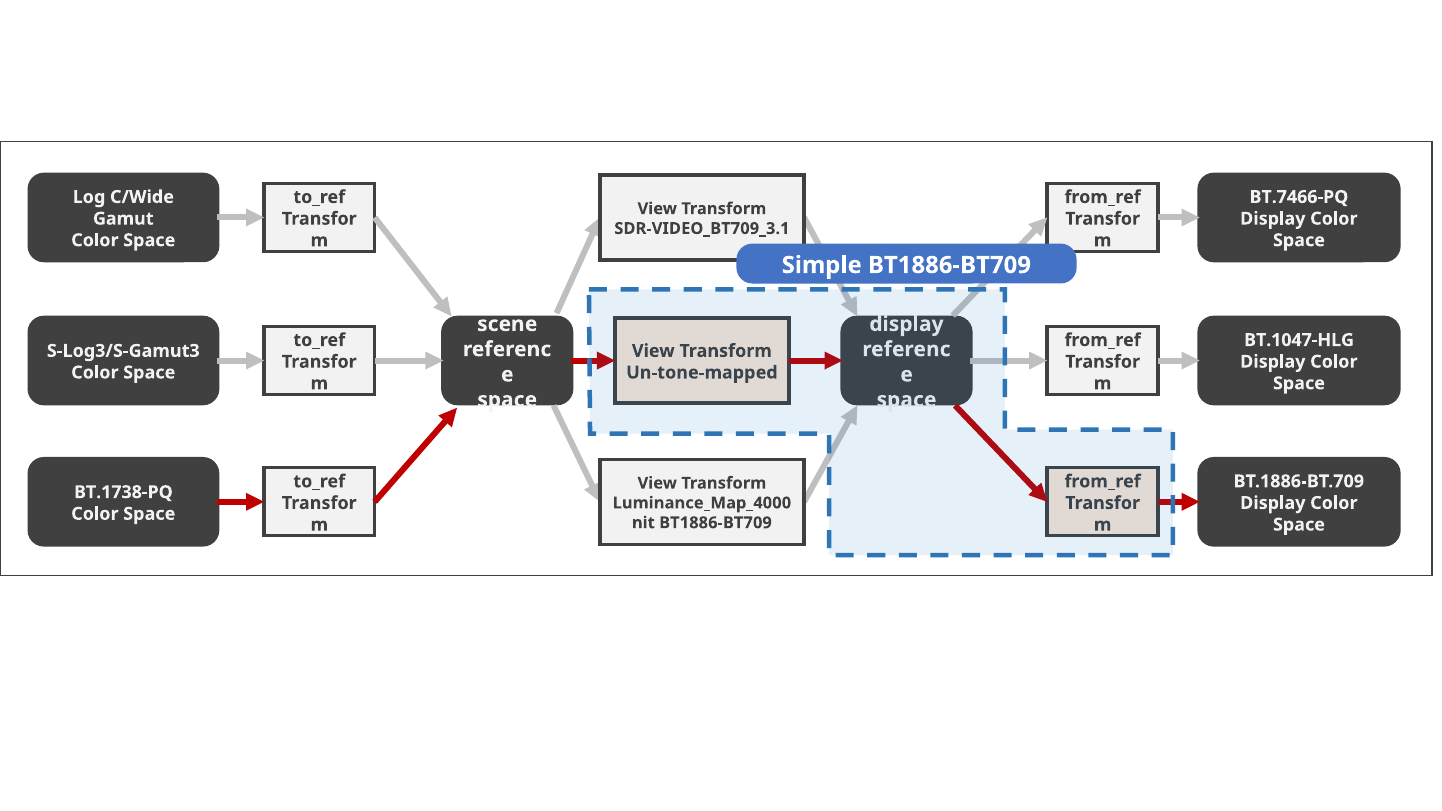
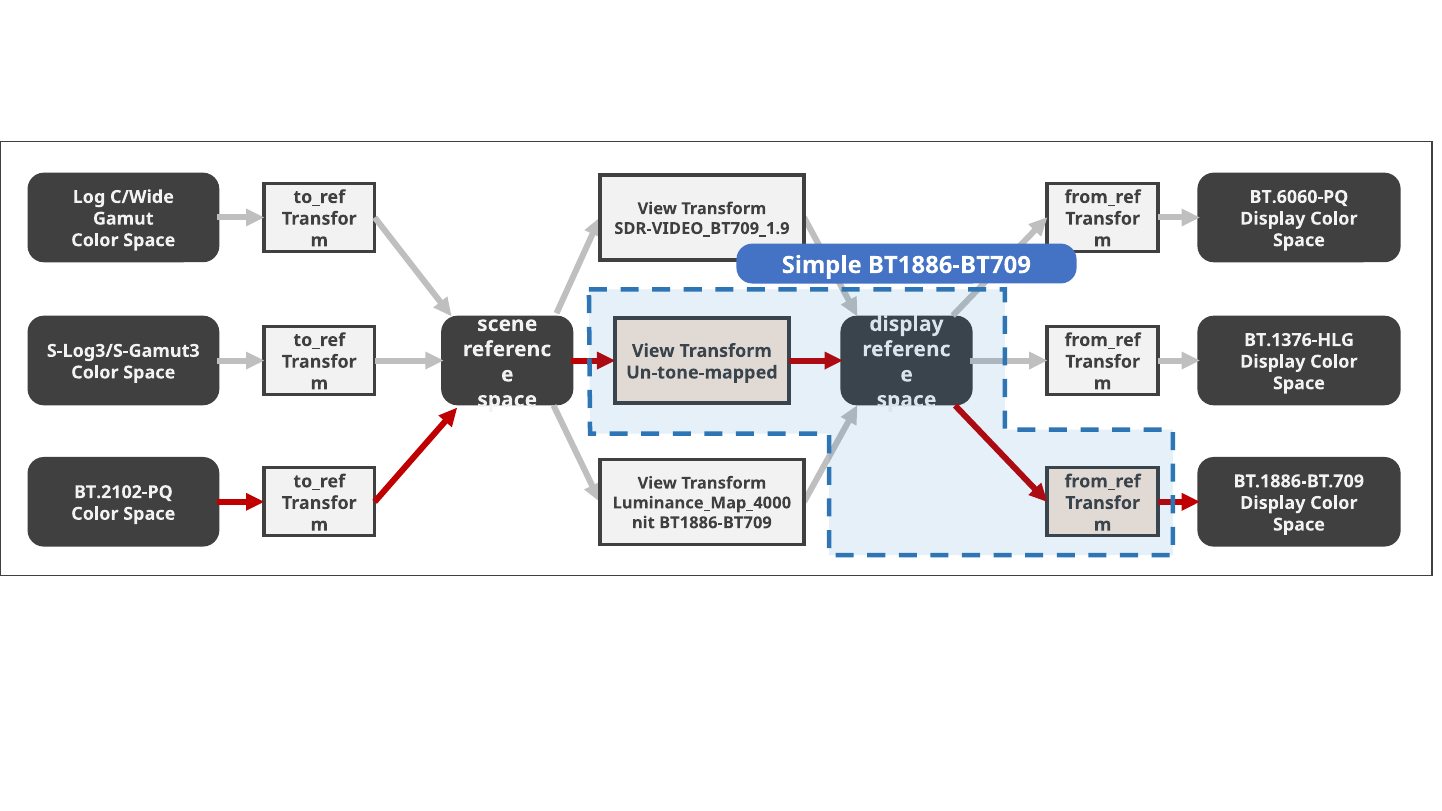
BT.7466-PQ: BT.7466-PQ -> BT.6060-PQ
SDR-VIDEO_BT709_3.1: SDR-VIDEO_BT709_3.1 -> SDR-VIDEO_BT709_1.9
BT.1047-HLG: BT.1047-HLG -> BT.1376-HLG
BT.1738-PQ: BT.1738-PQ -> BT.2102-PQ
